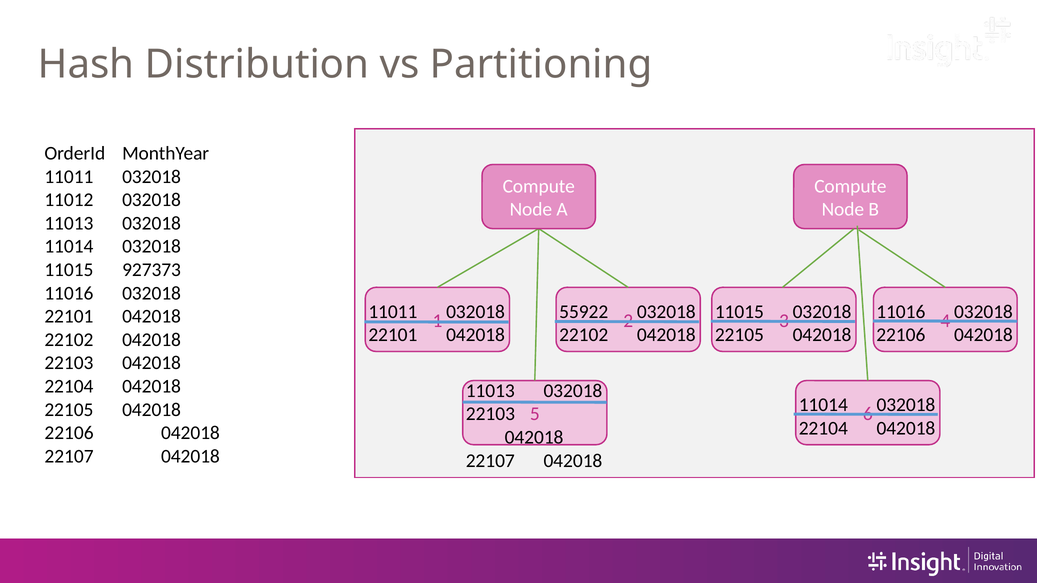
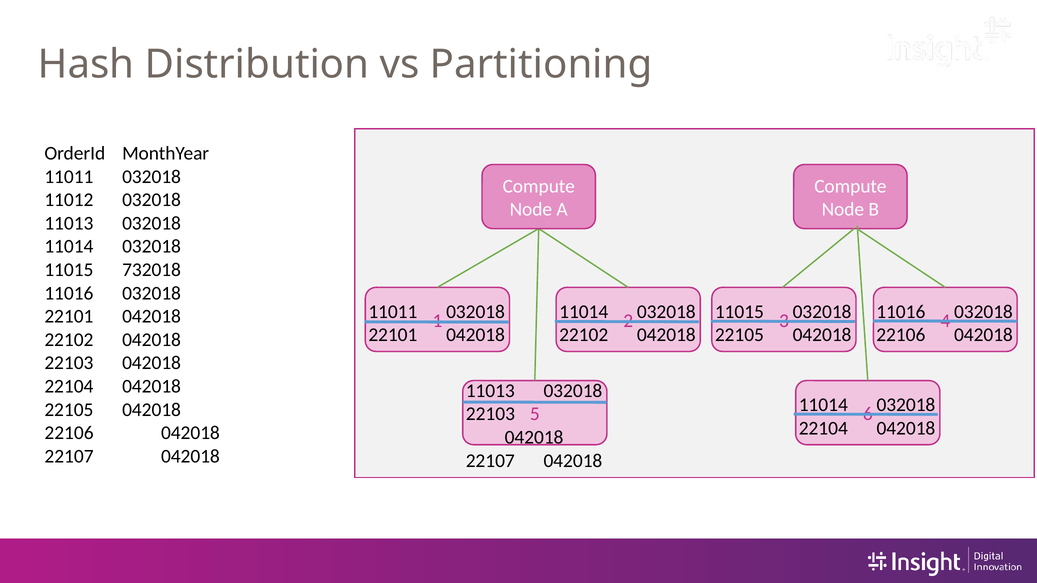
927373: 927373 -> 732018
55922 at (584, 312): 55922 -> 11014
